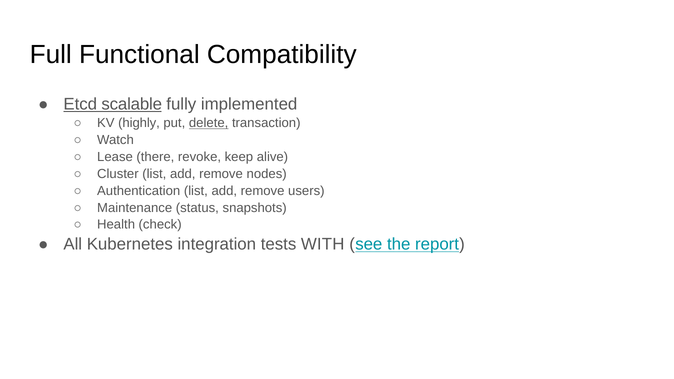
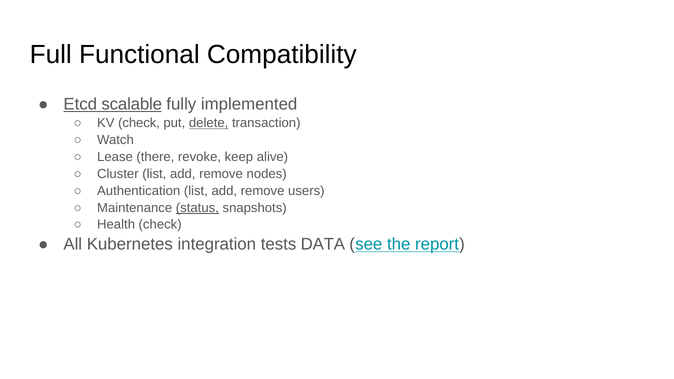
KV highly: highly -> check
status underline: none -> present
WITH: WITH -> DATA
